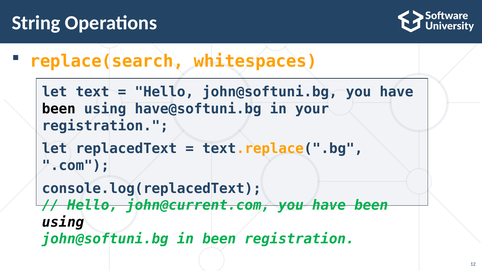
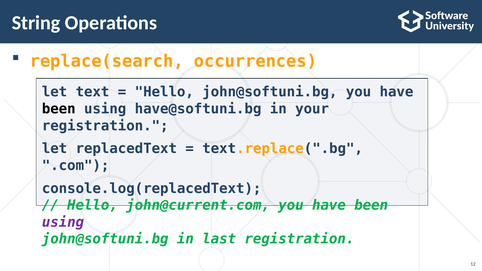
whitespaces: whitespaces -> occurrences
using at (63, 222) colour: black -> purple
in been: been -> last
